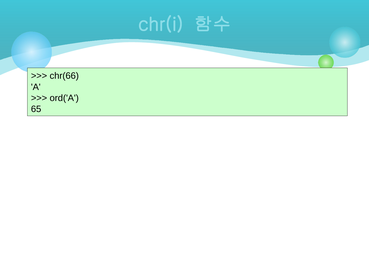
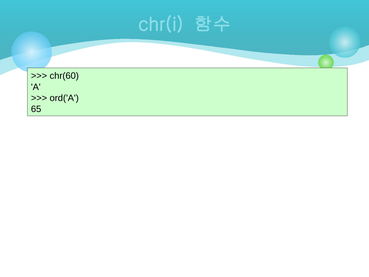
chr(66: chr(66 -> chr(60
